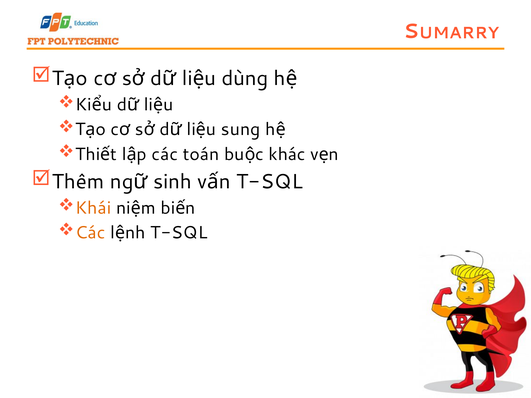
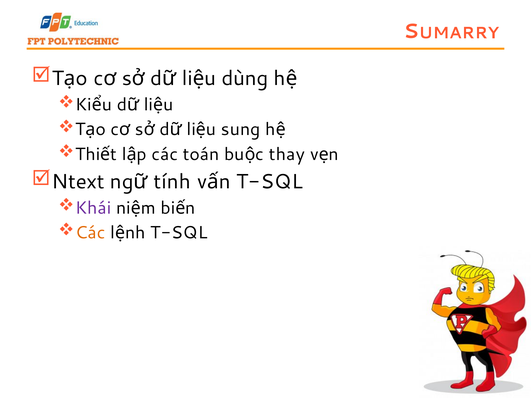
khác: khác -> thay
Thêm: Thêm -> Ntext
sinh: sinh -> tính
Khái colour: orange -> purple
